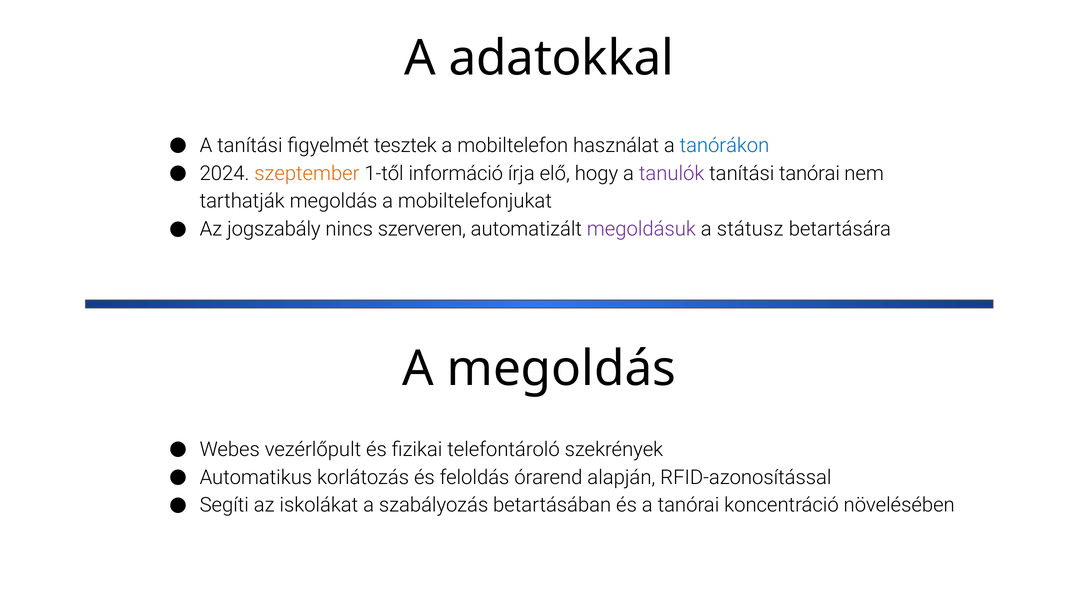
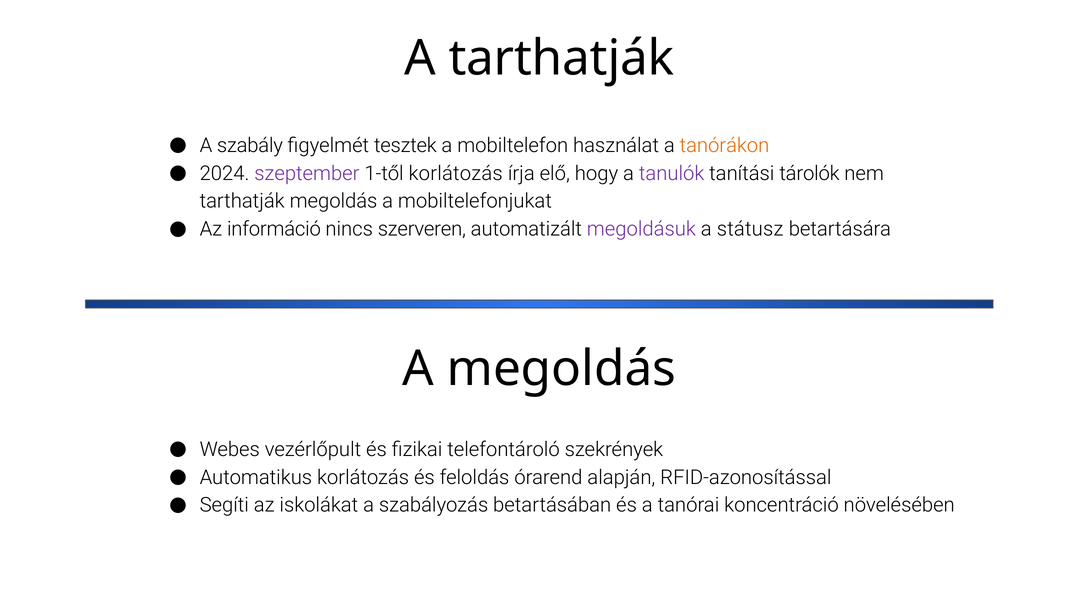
A adatokkal: adatokkal -> tarthatják
A tanítási: tanítási -> szabály
tanórákon colour: blue -> orange
szeptember colour: orange -> purple
1-től információ: információ -> korlátozás
tanítási tanórai: tanórai -> tárolók
jogszabály: jogszabály -> információ
